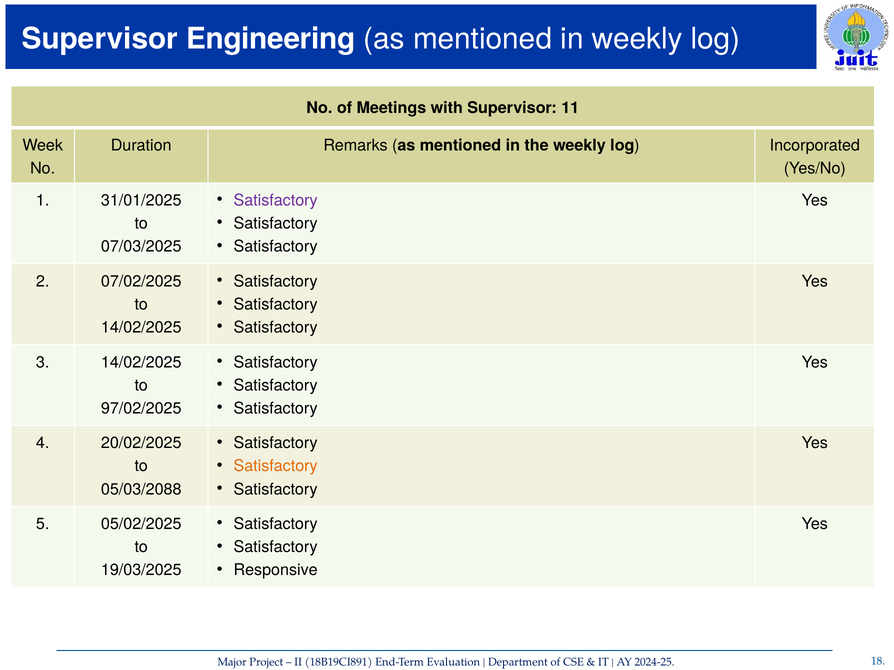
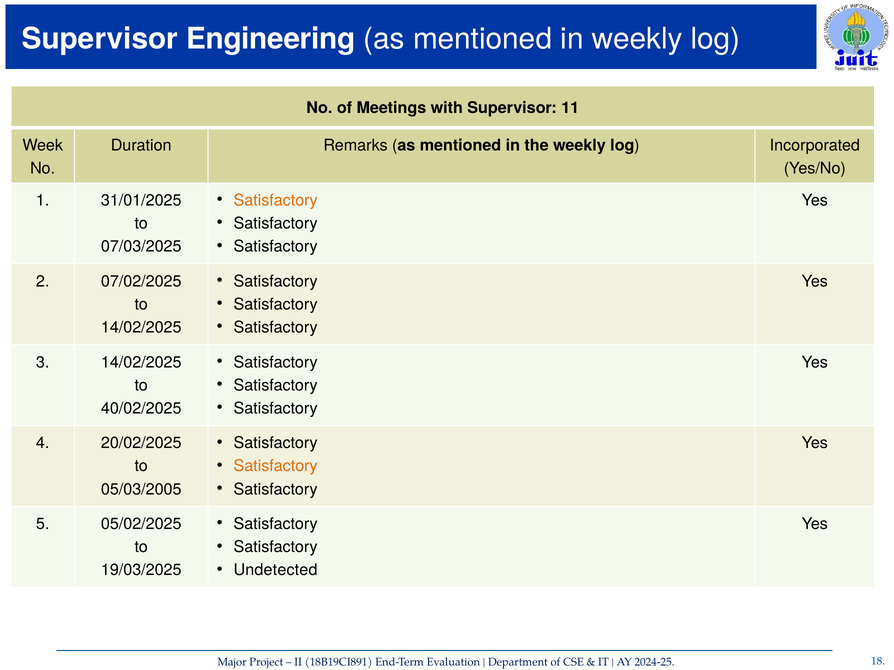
Satisfactory at (276, 201) colour: purple -> orange
97/02/2025: 97/02/2025 -> 40/02/2025
05/03/2088: 05/03/2088 -> 05/03/2005
Responsive: Responsive -> Undetected
